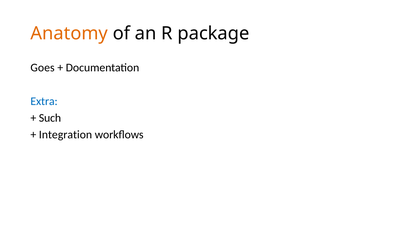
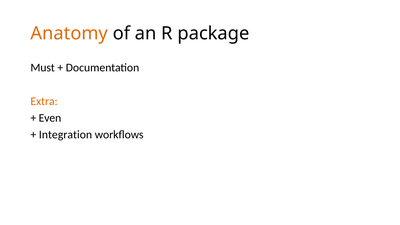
Goes: Goes -> Must
Extra colour: blue -> orange
Such: Such -> Even
